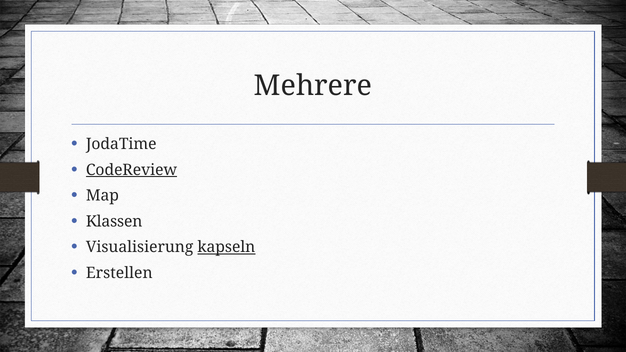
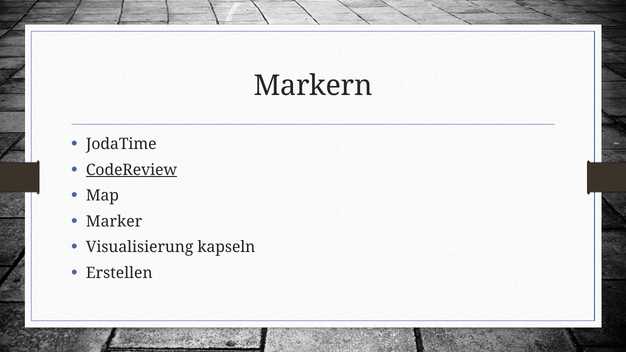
Mehrere: Mehrere -> Markern
Klassen: Klassen -> Marker
kapseln underline: present -> none
